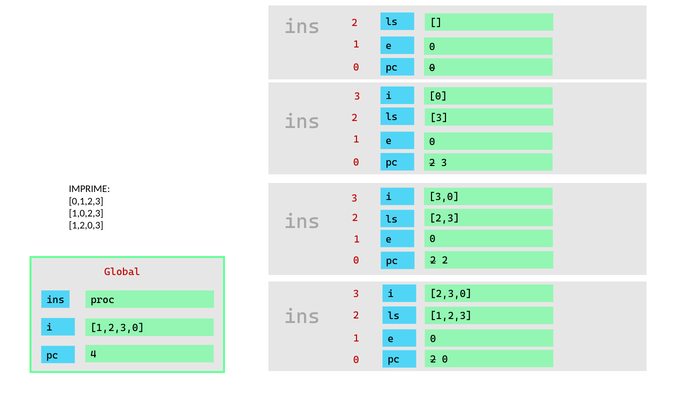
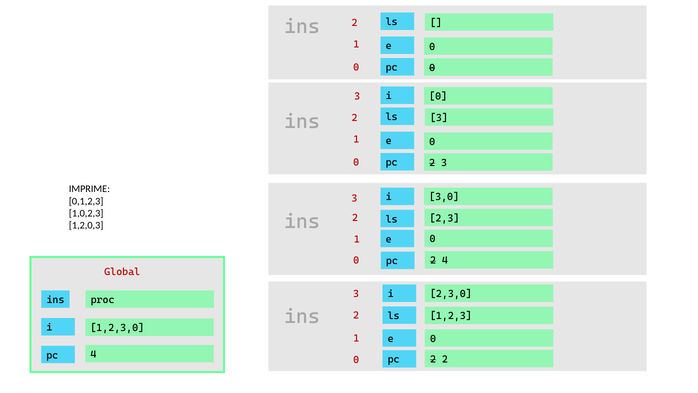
2 2: 2 -> 4
2 0: 0 -> 2
